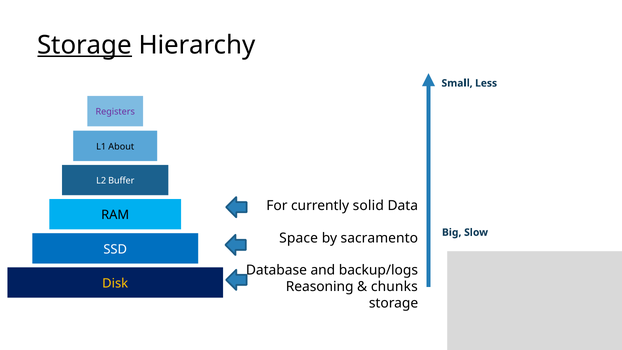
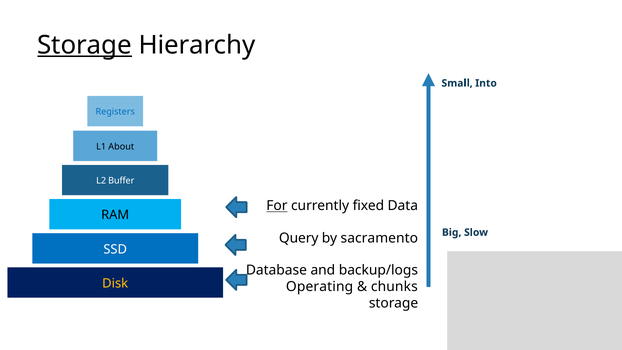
Less: Less -> Into
Registers colour: purple -> blue
For underline: none -> present
solid: solid -> fixed
Space: Space -> Query
Reasoning: Reasoning -> Operating
